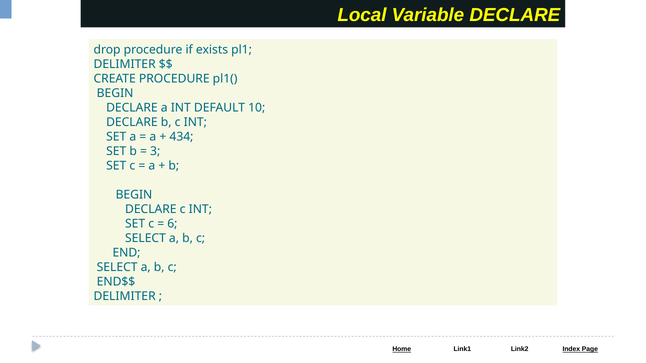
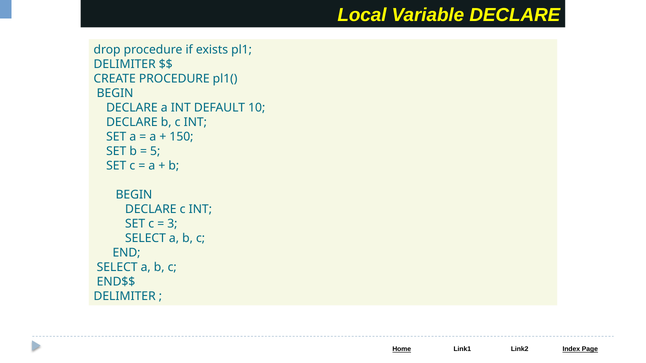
434: 434 -> 150
3: 3 -> 5
6: 6 -> 3
